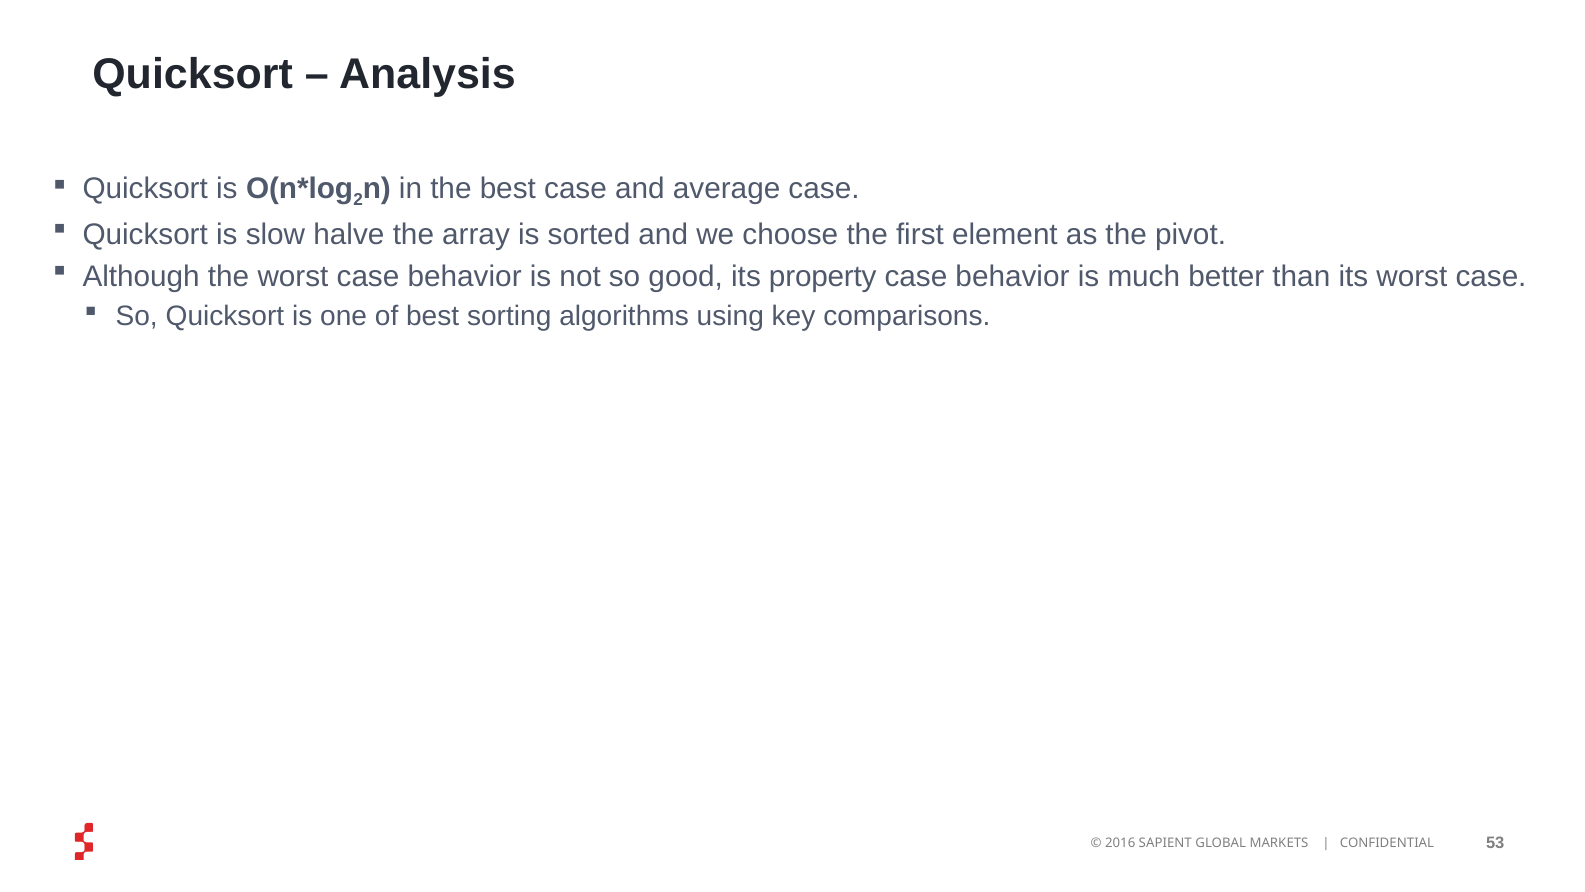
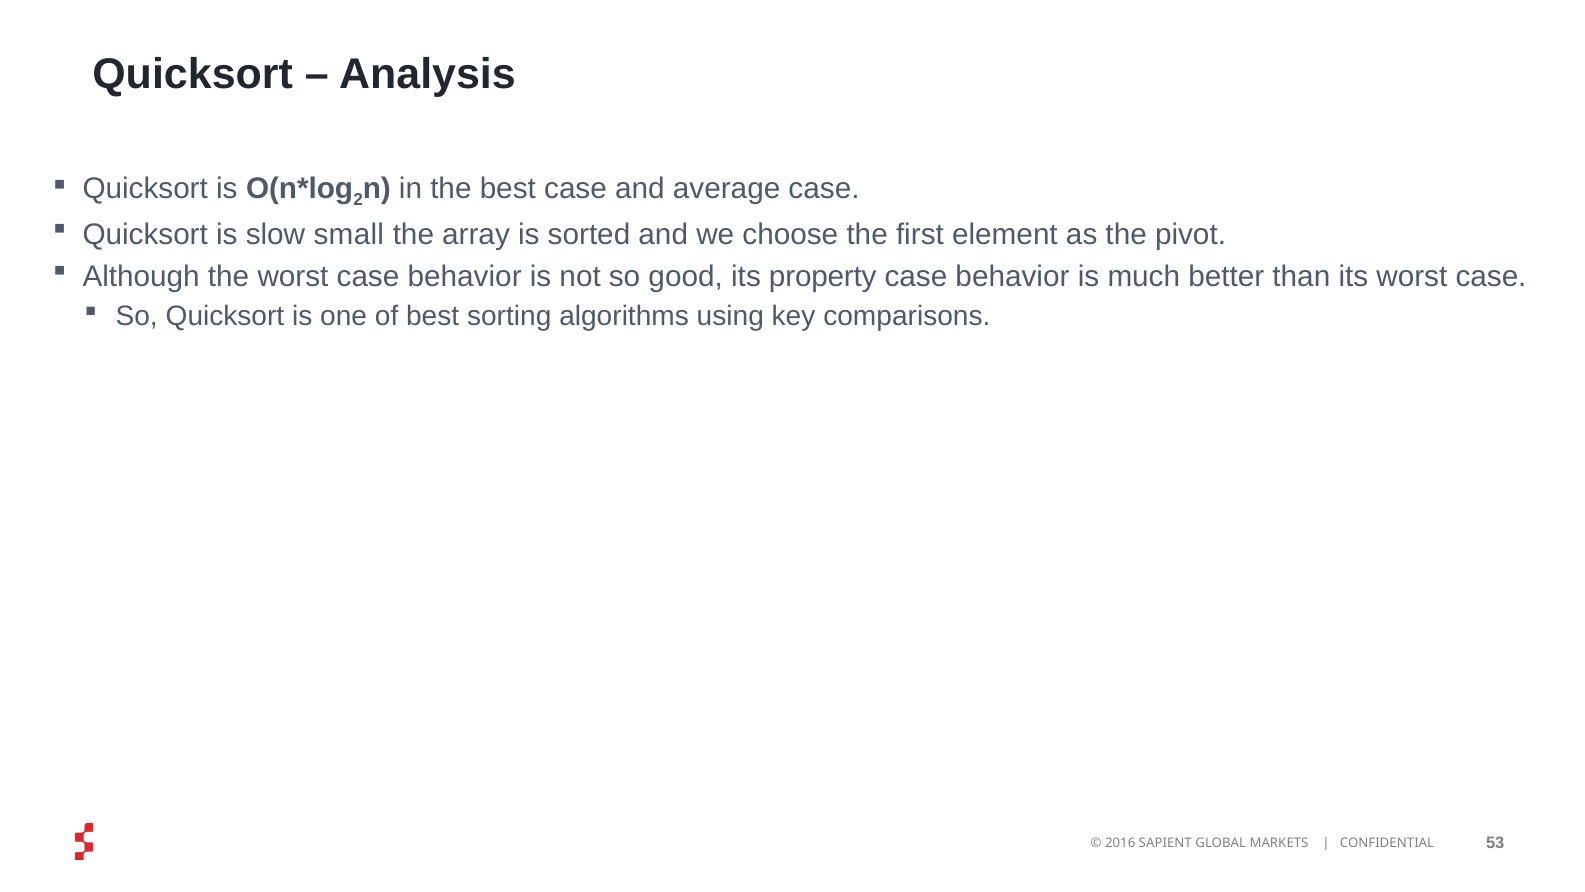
halve: halve -> small
